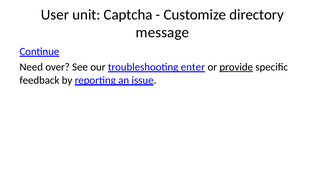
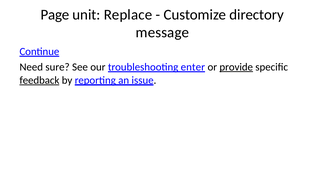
User: User -> Page
Captcha: Captcha -> Replace
over: over -> sure
feedback underline: none -> present
